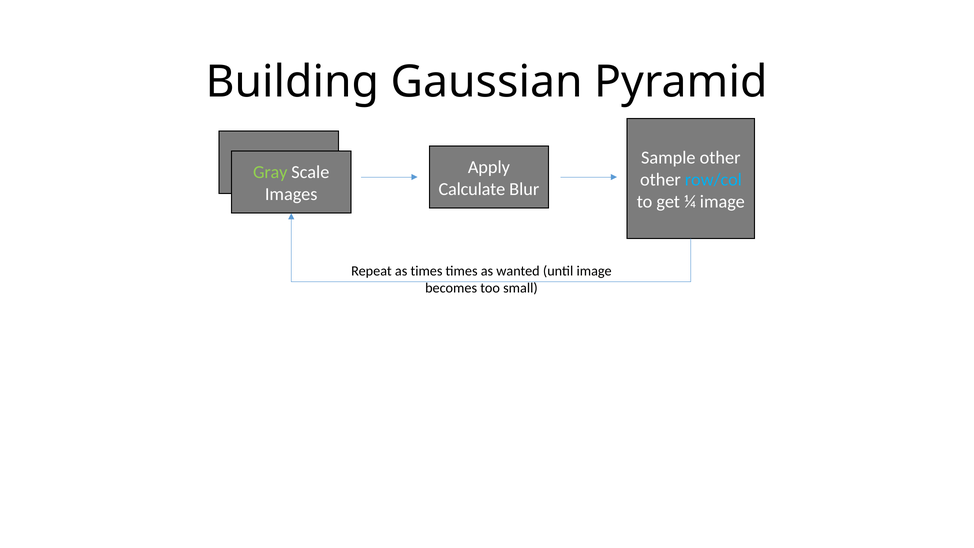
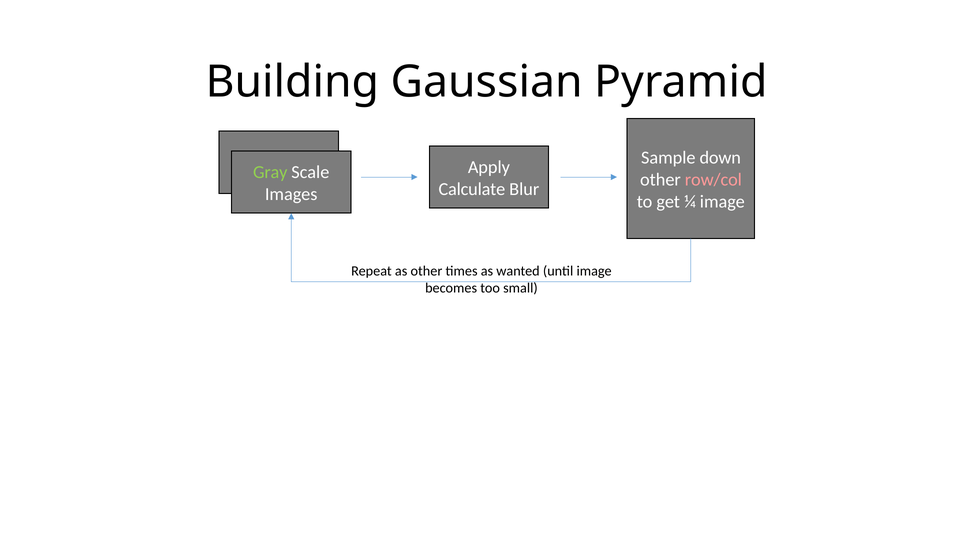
Sample other: other -> down
row/col colour: light blue -> pink
as times: times -> other
